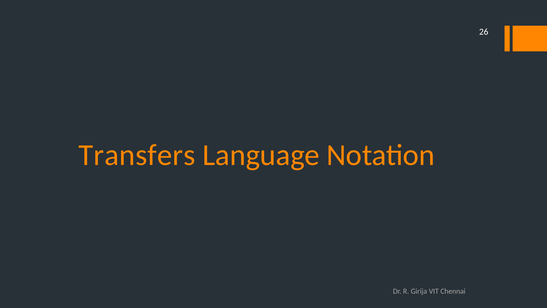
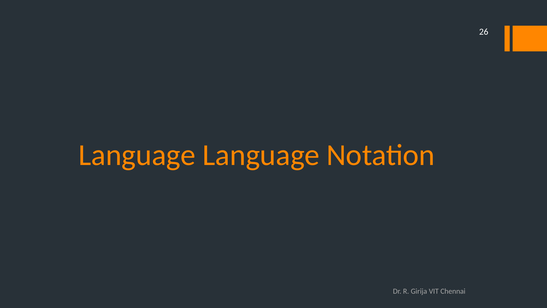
Transfers at (137, 155): Transfers -> Language
